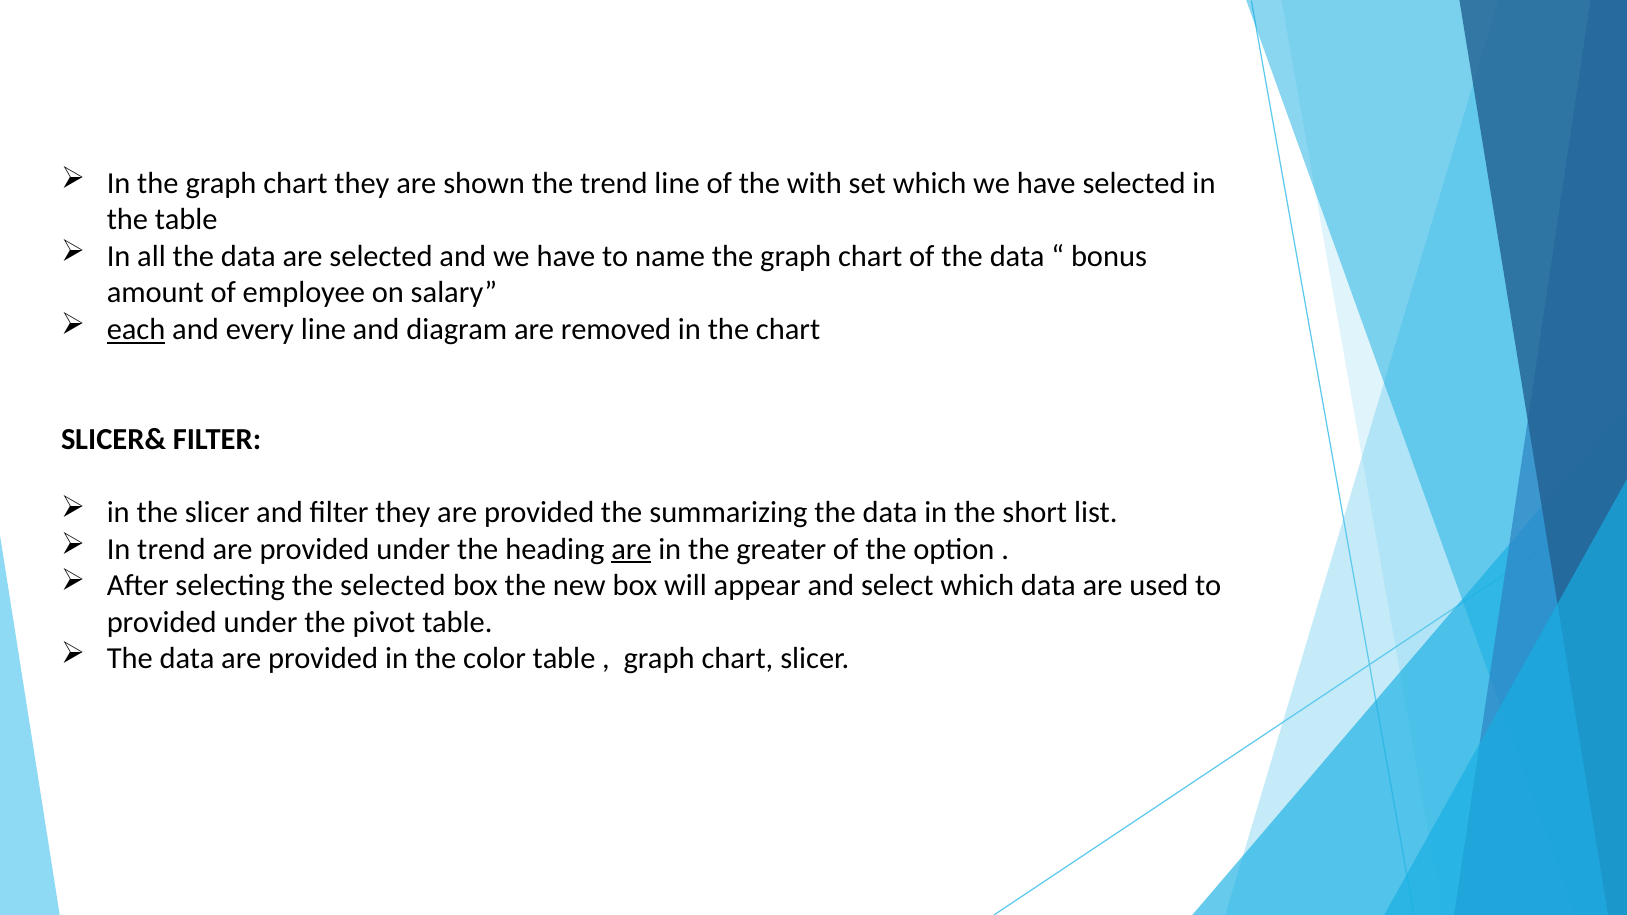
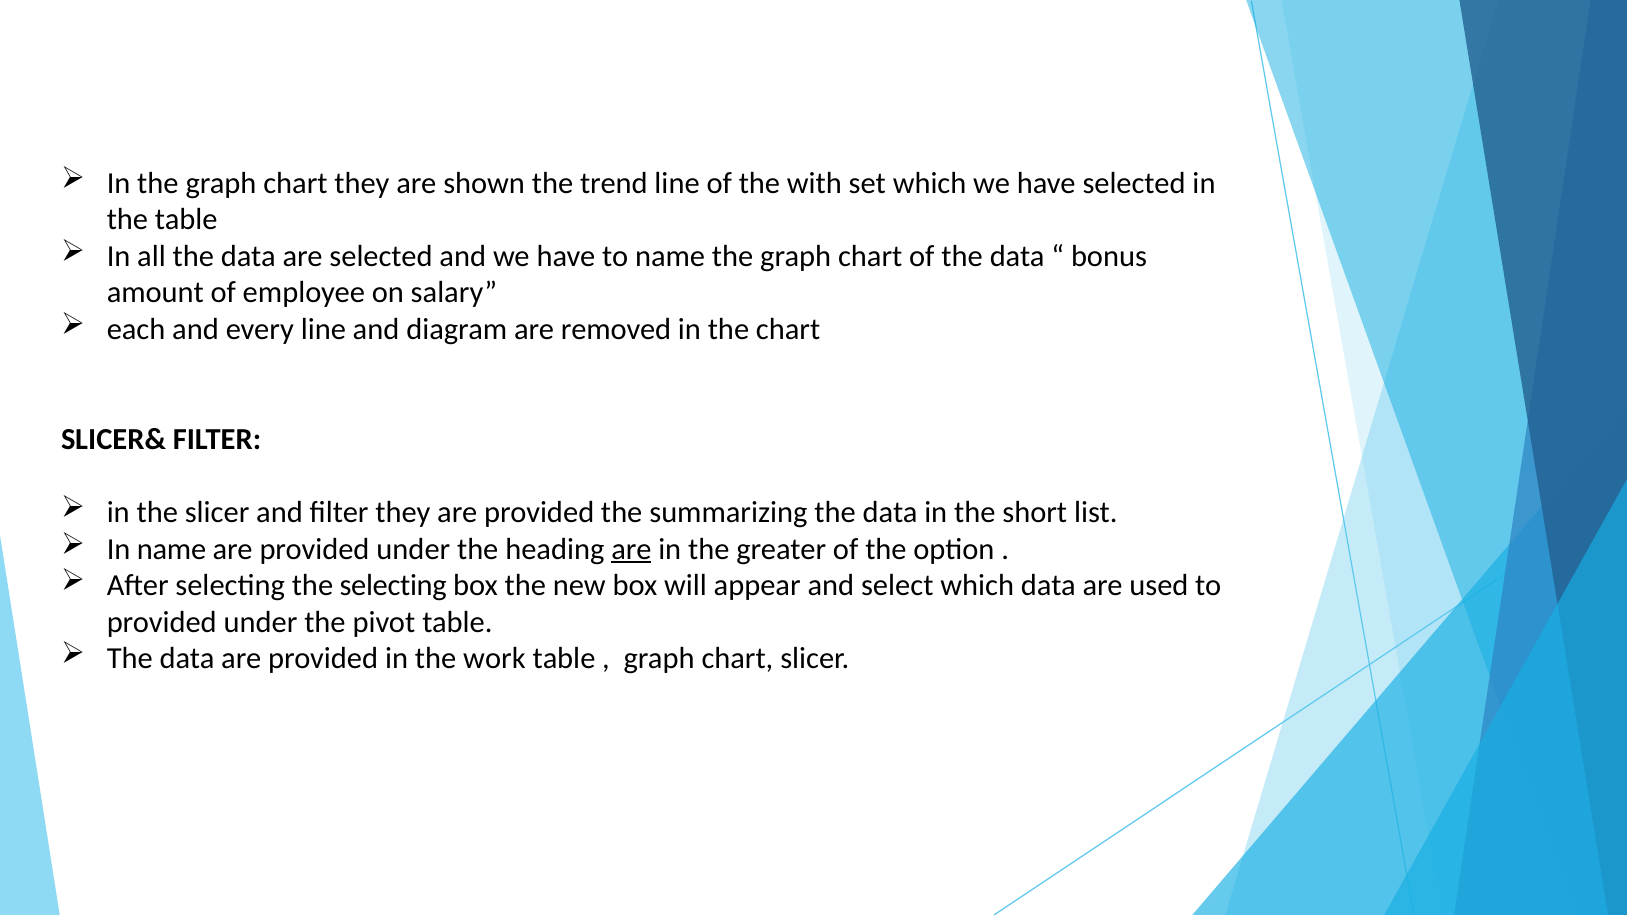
each underline: present -> none
In trend: trend -> name
the selected: selected -> selecting
color: color -> work
